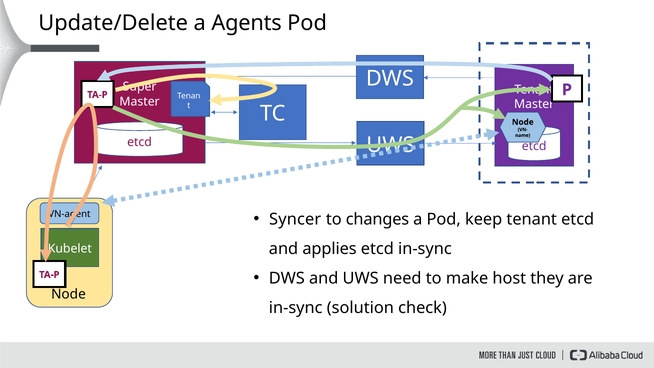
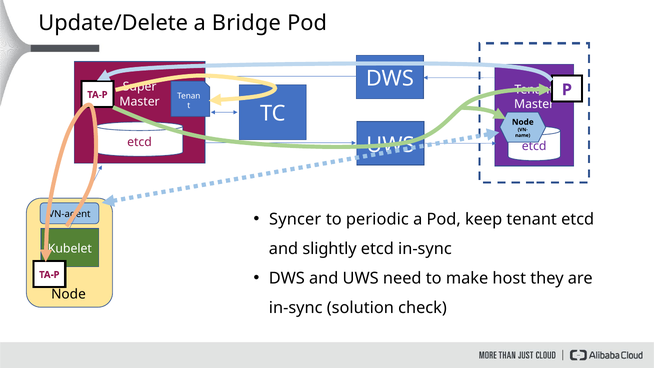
Agents: Agents -> Bridge
changes: changes -> periodic
applies: applies -> slightly
